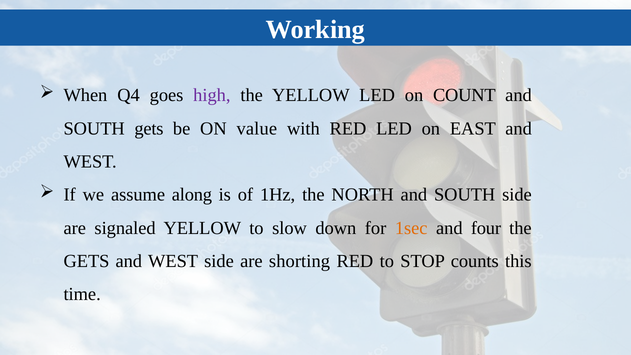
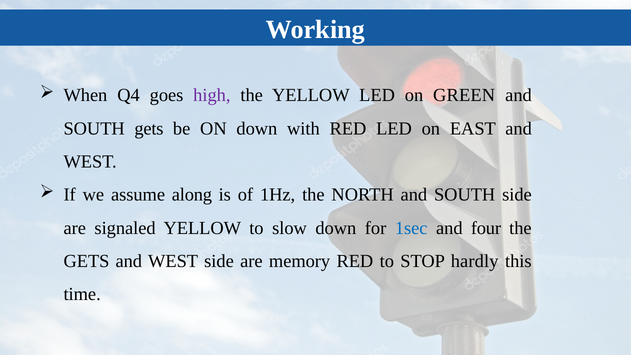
COUNT: COUNT -> GREEN
ON value: value -> down
1sec colour: orange -> blue
shorting: shorting -> memory
counts: counts -> hardly
